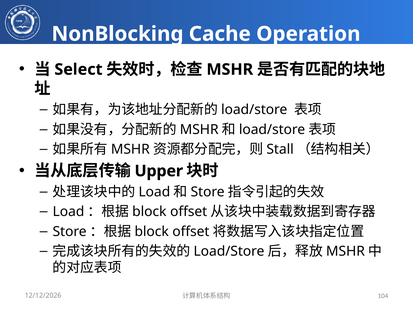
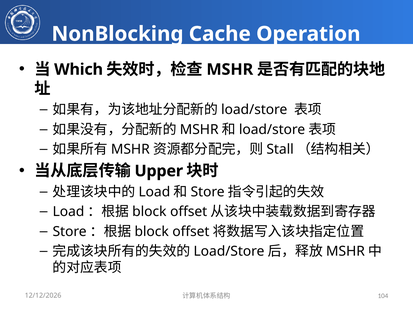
Select: Select -> Which
